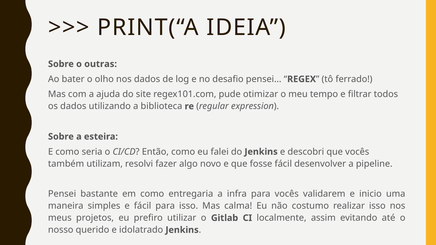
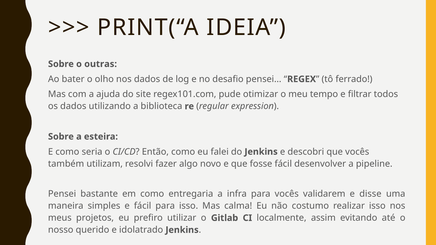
inicio: inicio -> disse
